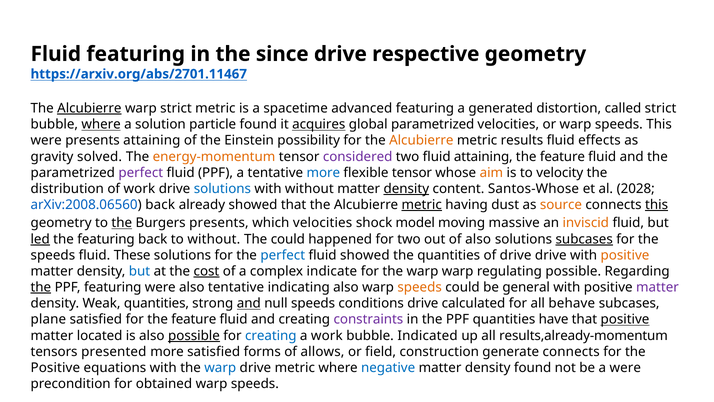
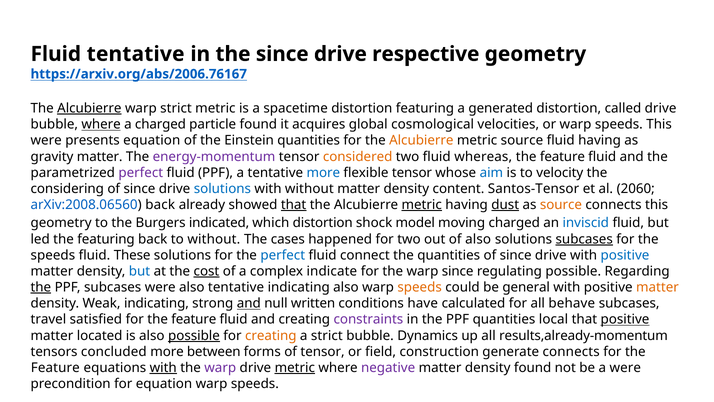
Fluid featuring: featuring -> tentative
https://arxiv.org/abs/2701.11467: https://arxiv.org/abs/2701.11467 -> https://arxiv.org/abs/2006.76167
spacetime advanced: advanced -> distortion
called strict: strict -> drive
a solution: solution -> charged
acquires underline: present -> none
global parametrized: parametrized -> cosmological
presents attaining: attaining -> equation
Einstein possibility: possibility -> quantities
metric results: results -> source
fluid effects: effects -> having
gravity solved: solved -> matter
energy-momentum colour: orange -> purple
considered colour: purple -> orange
fluid attaining: attaining -> whereas
aim colour: orange -> blue
distribution: distribution -> considering
work at (139, 189): work -> since
density at (406, 189) underline: present -> none
Santos-Whose: Santos-Whose -> Santos-Tensor
2028: 2028 -> 2060
that at (294, 205) underline: none -> present
dust underline: none -> present
this at (657, 205) underline: present -> none
the at (122, 223) underline: present -> none
Burgers presents: presents -> indicated
which velocities: velocities -> distortion
moving massive: massive -> charged
inviscid colour: orange -> blue
led underline: present -> none
The could: could -> cases
fluid showed: showed -> connect
drive at (516, 255): drive -> since
positive at (625, 255) colour: orange -> blue
warp warp: warp -> since
PPF featuring: featuring -> subcases
matter at (657, 287) colour: purple -> orange
Weak quantities: quantities -> indicating
null speeds: speeds -> written
conditions drive: drive -> have
plane: plane -> travel
have: have -> local
creating at (271, 335) colour: blue -> orange
a work: work -> strict
Indicated: Indicated -> Dynamics
presented: presented -> concluded
more satisfied: satisfied -> between
of allows: allows -> tensor
Positive at (55, 367): Positive -> Feature
with at (163, 367) underline: none -> present
warp at (220, 367) colour: blue -> purple
metric at (295, 367) underline: none -> present
negative colour: blue -> purple
for obtained: obtained -> equation
